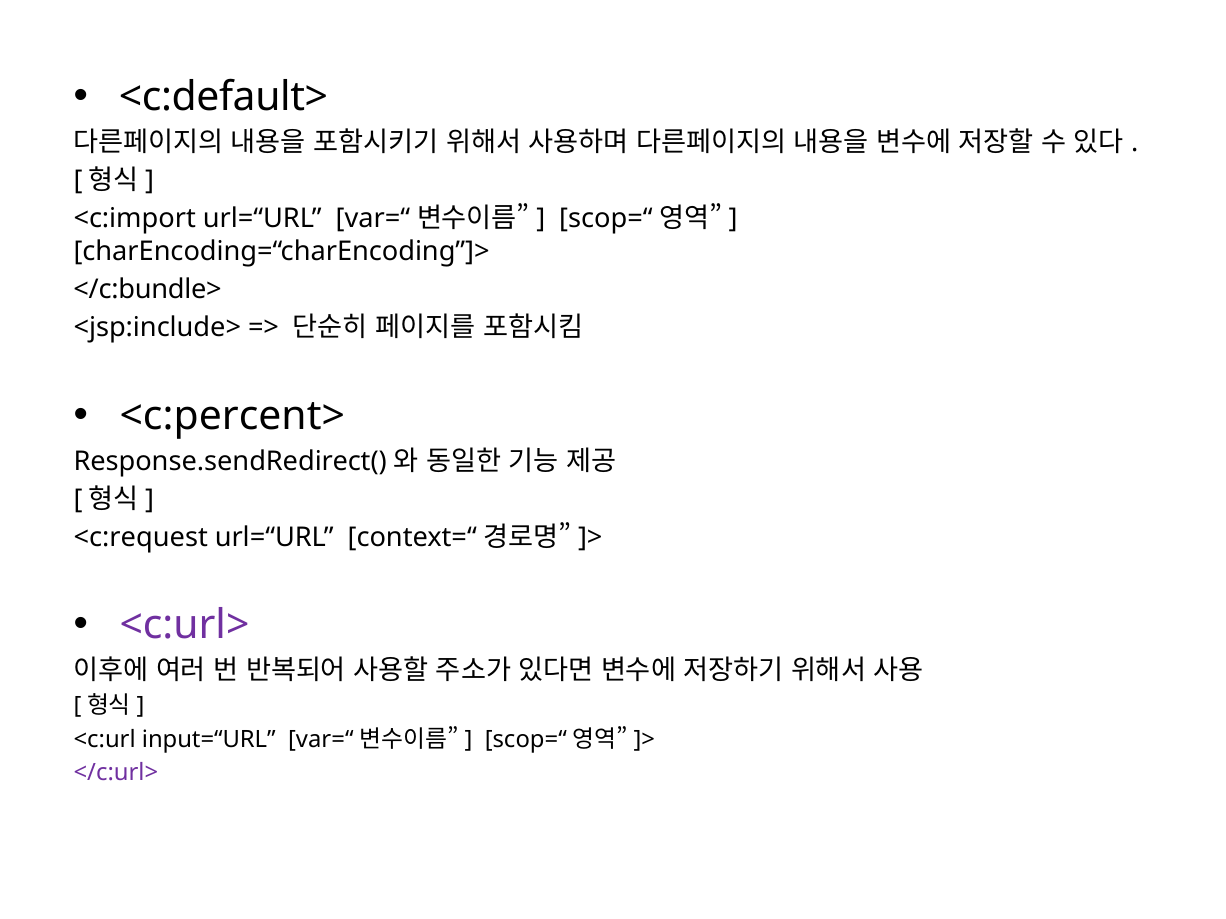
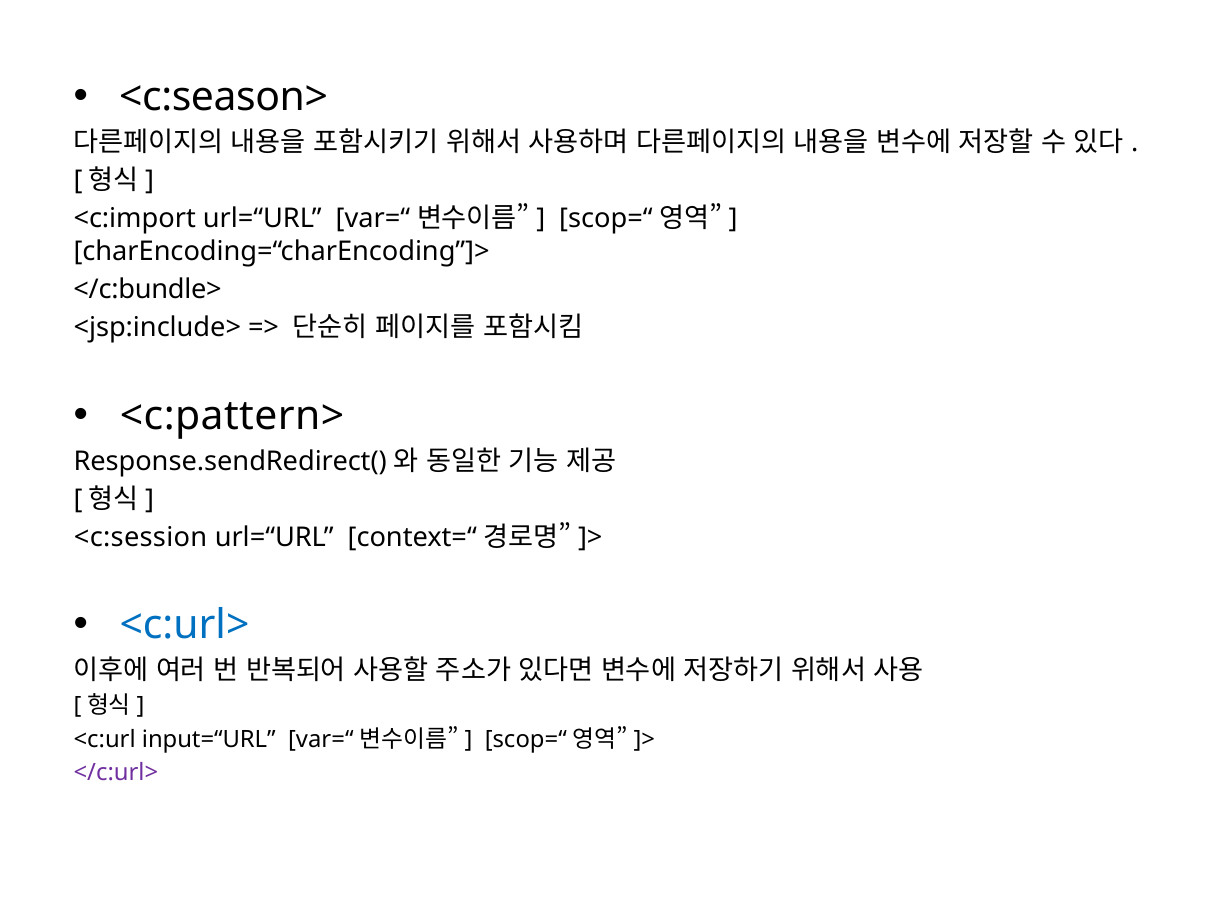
<c:default>: <c:default> -> <c:season>
<c:percent>: <c:percent> -> <c:pattern>
<c:request: <c:request -> <c:session
<c:url> colour: purple -> blue
